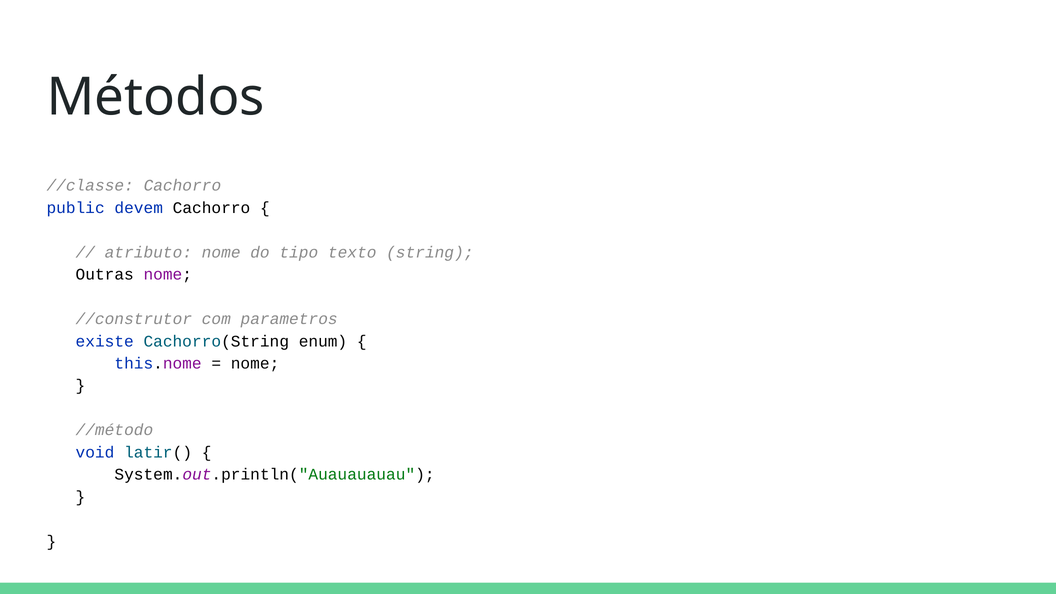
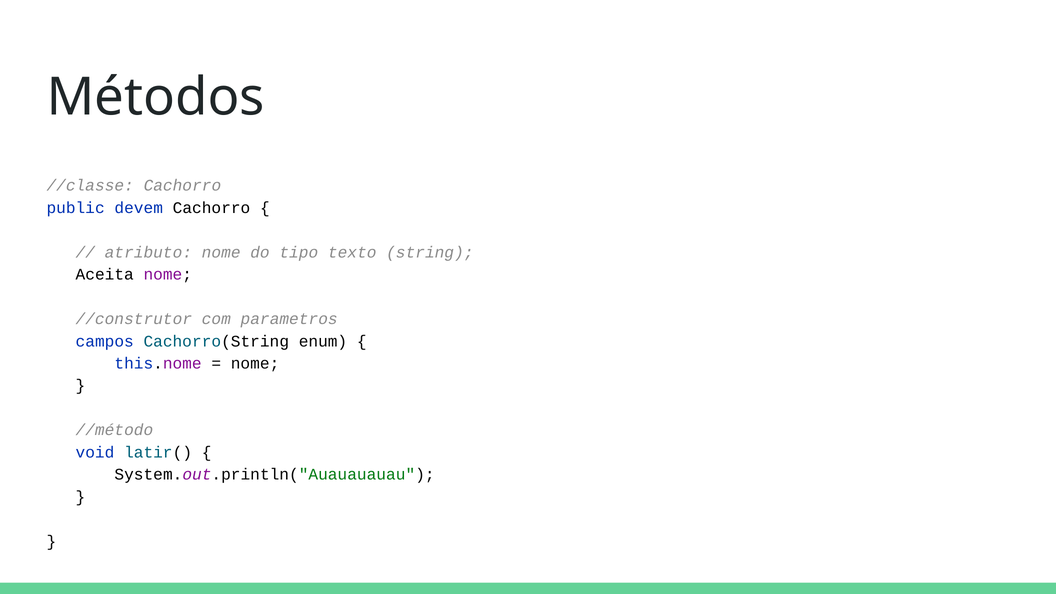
Outras: Outras -> Aceita
existe: existe -> campos
